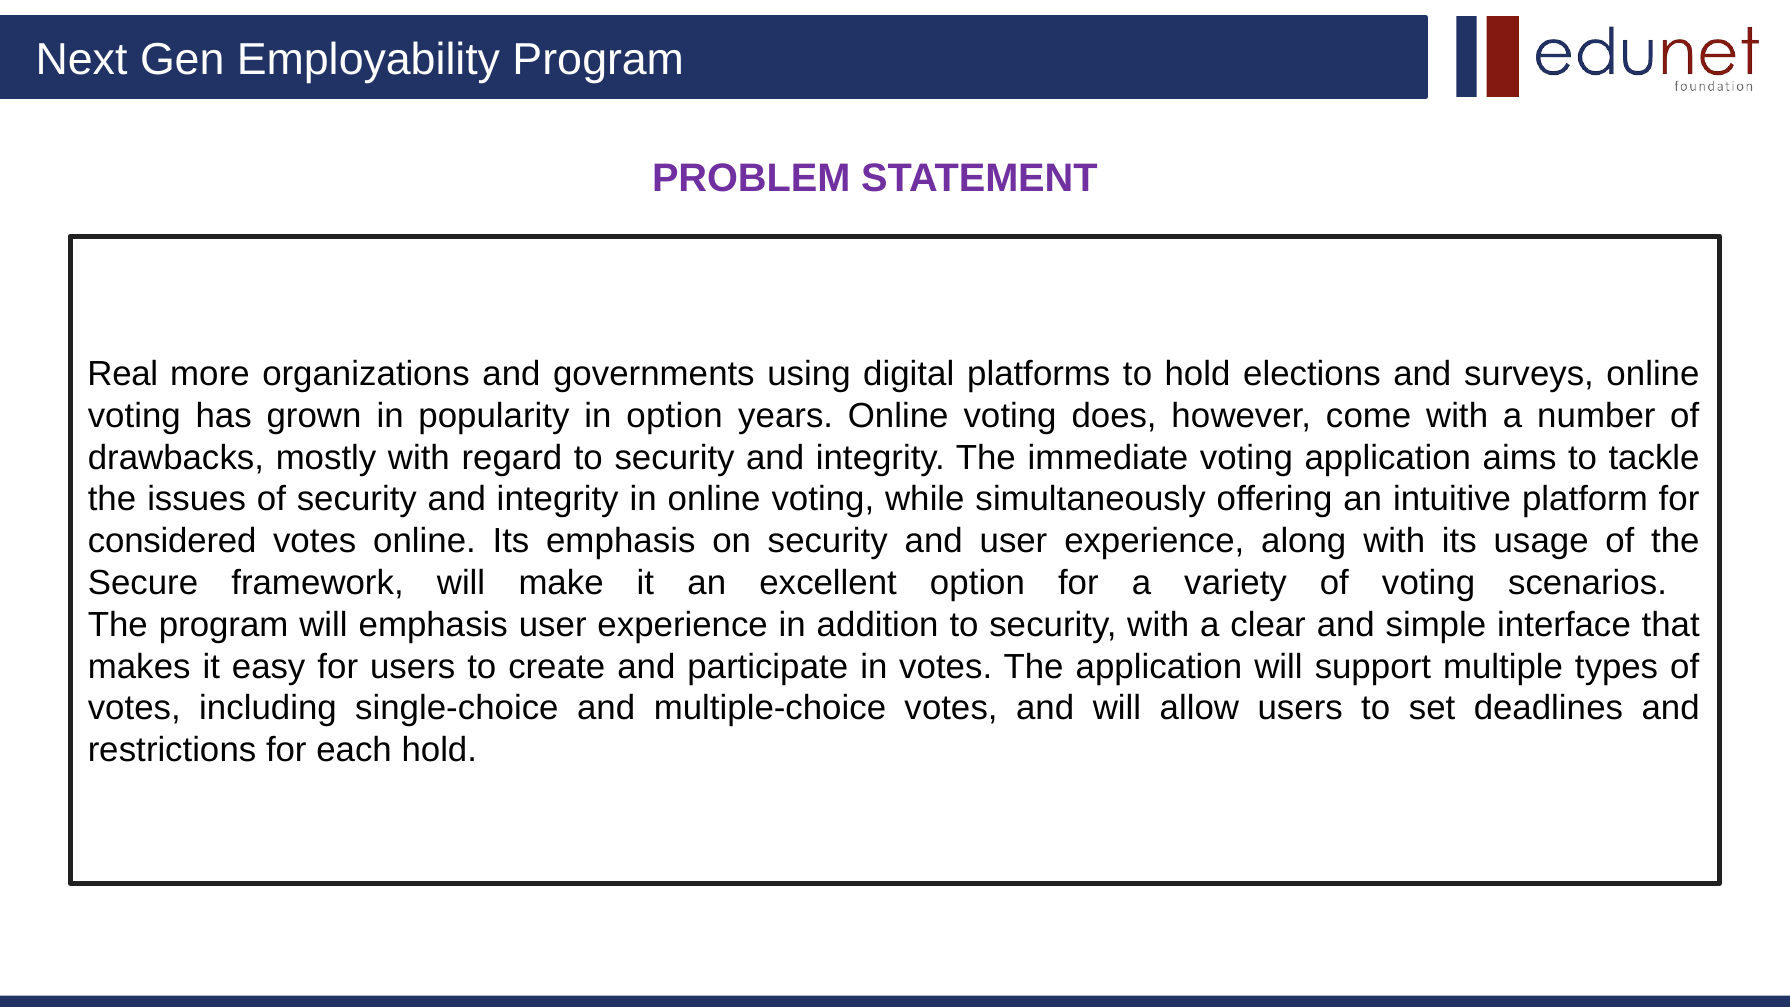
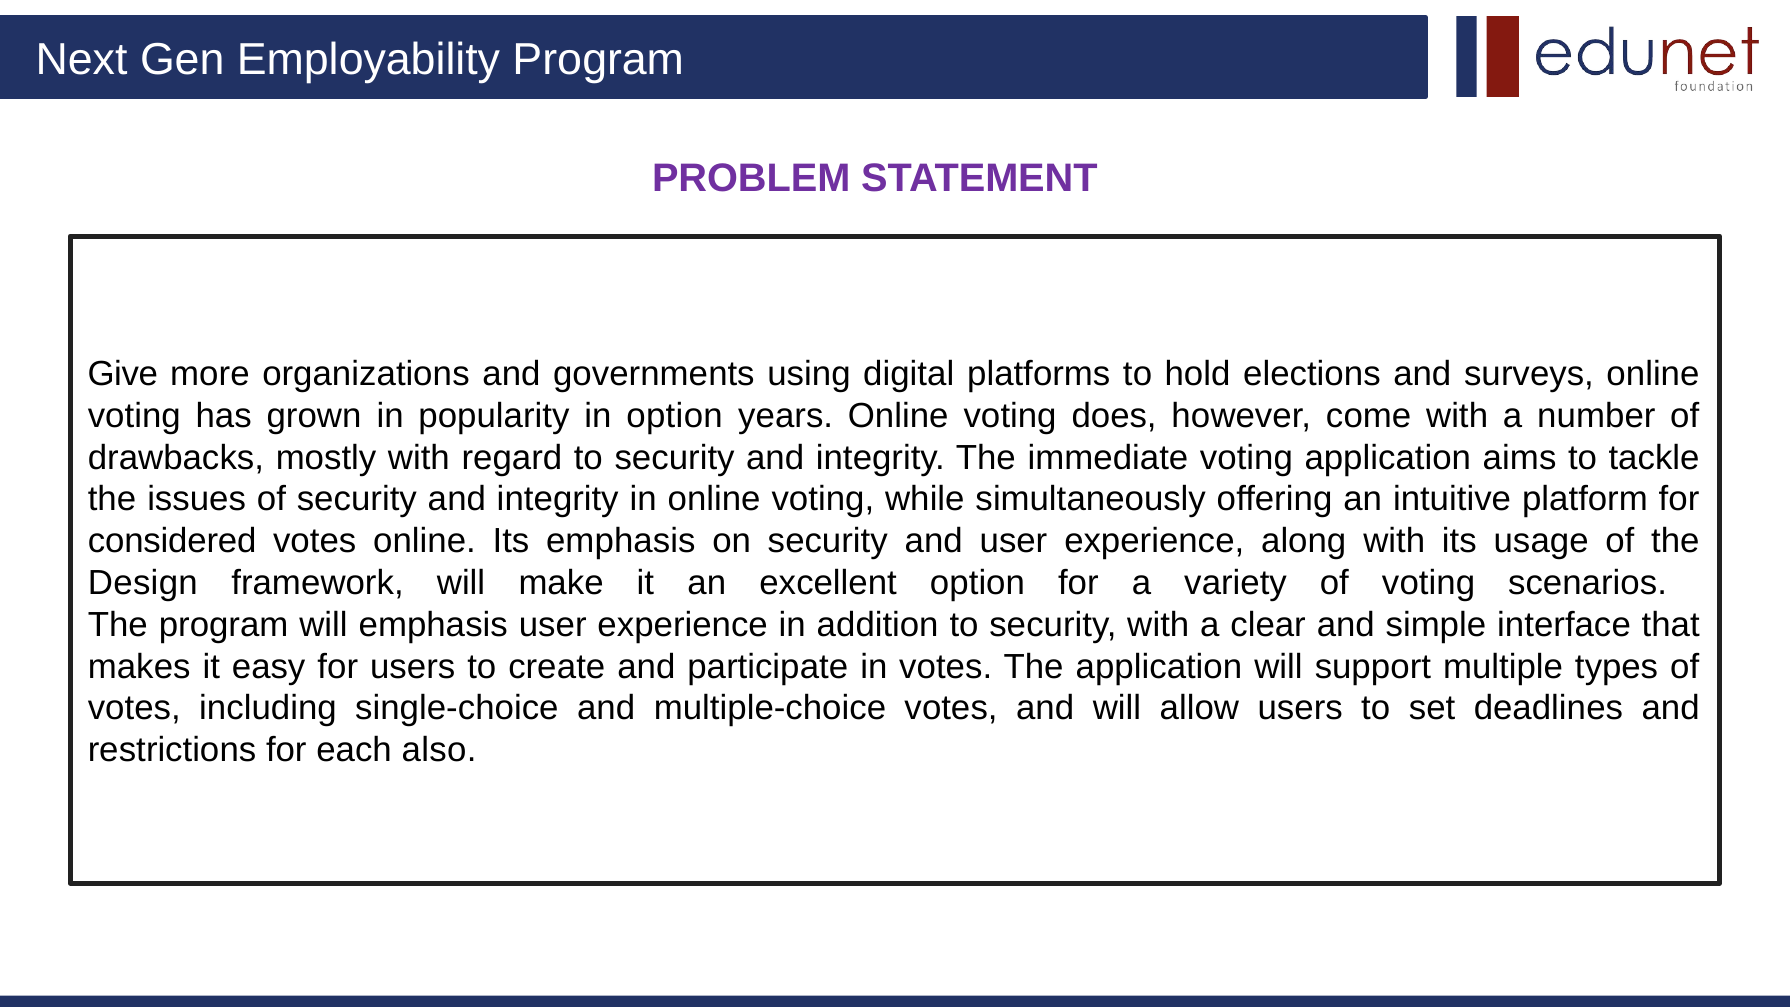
Real: Real -> Give
Secure: Secure -> Design
each hold: hold -> also
